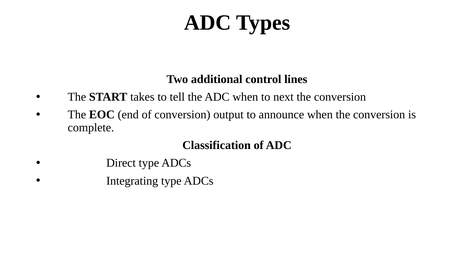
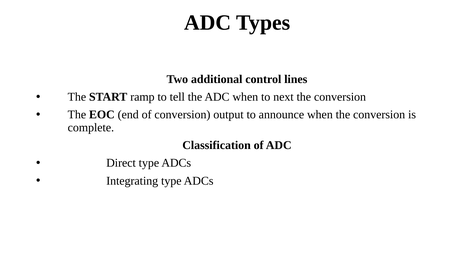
takes: takes -> ramp
